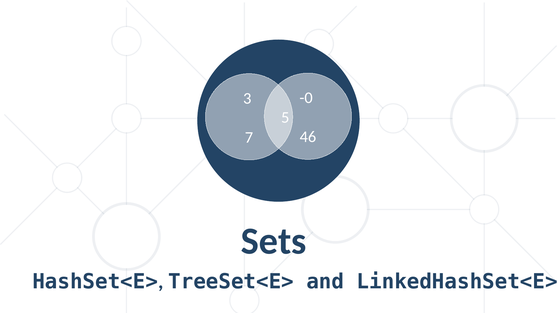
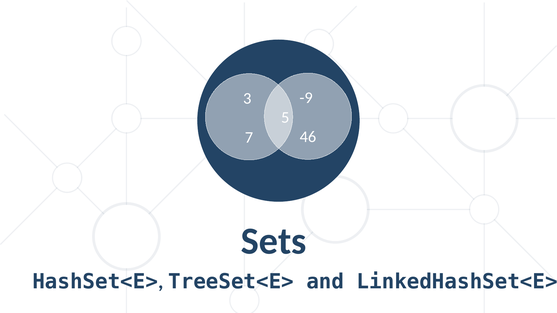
-0: -0 -> -9
